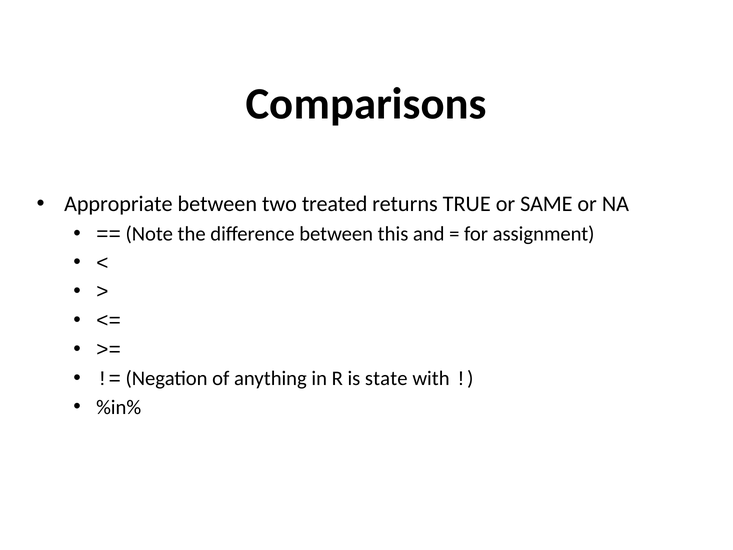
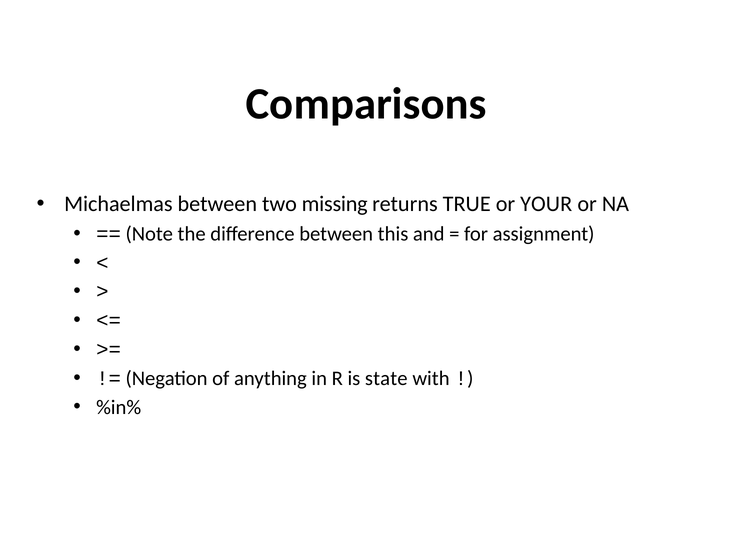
Appropriate: Appropriate -> Michaelmas
treated: treated -> missing
SAME: SAME -> YOUR
